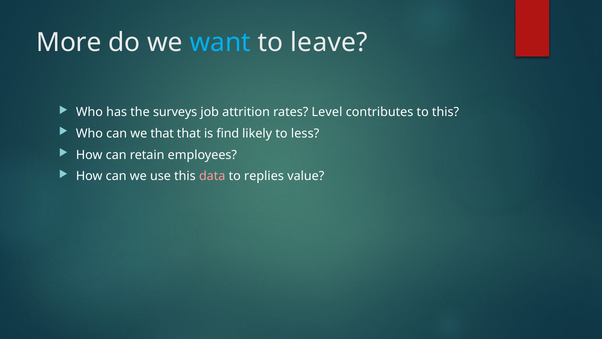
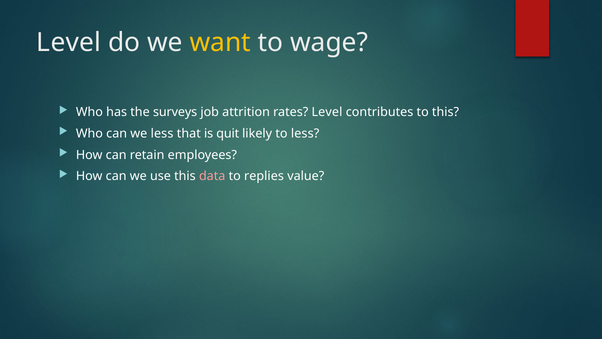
More at (69, 42): More -> Level
want colour: light blue -> yellow
leave: leave -> wage
we that: that -> less
find: find -> quit
